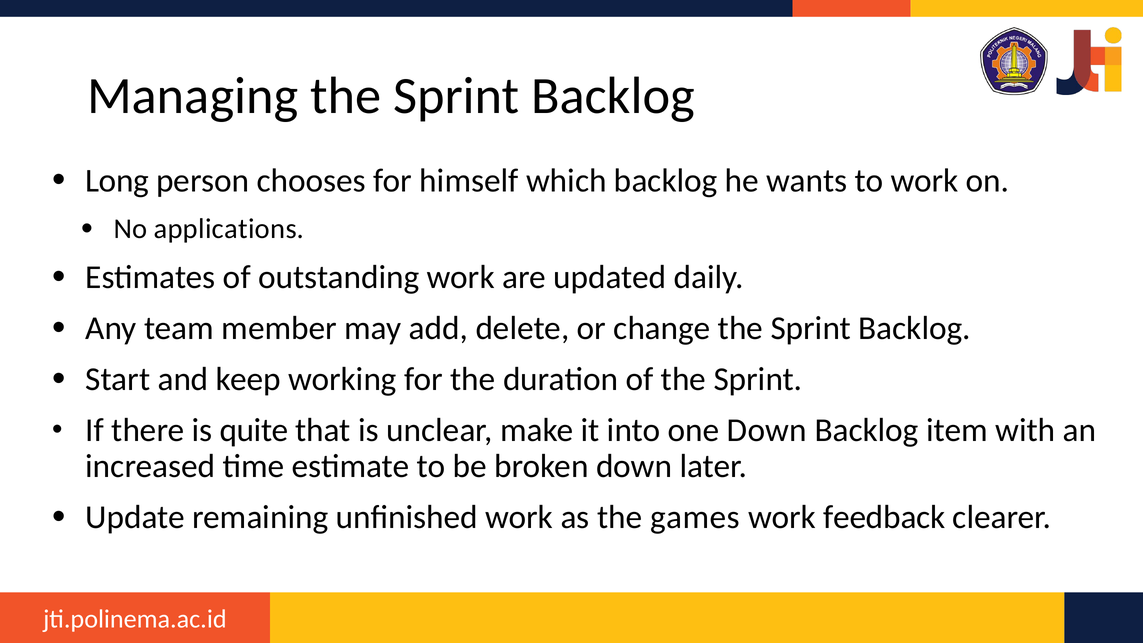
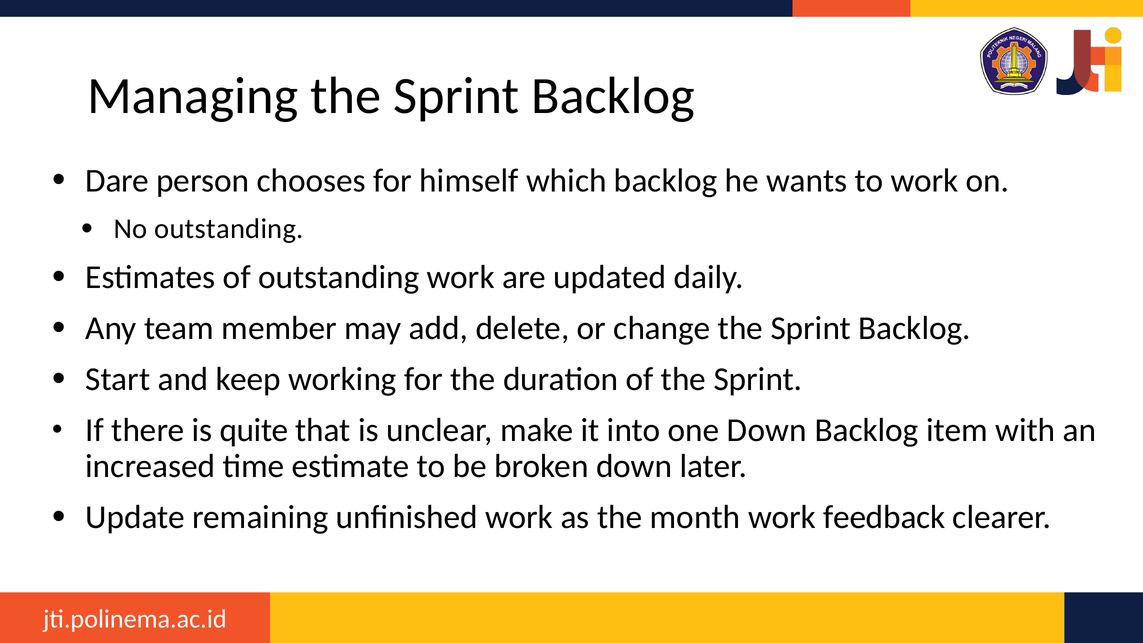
Long: Long -> Dare
No applications: applications -> outstanding
games: games -> month
